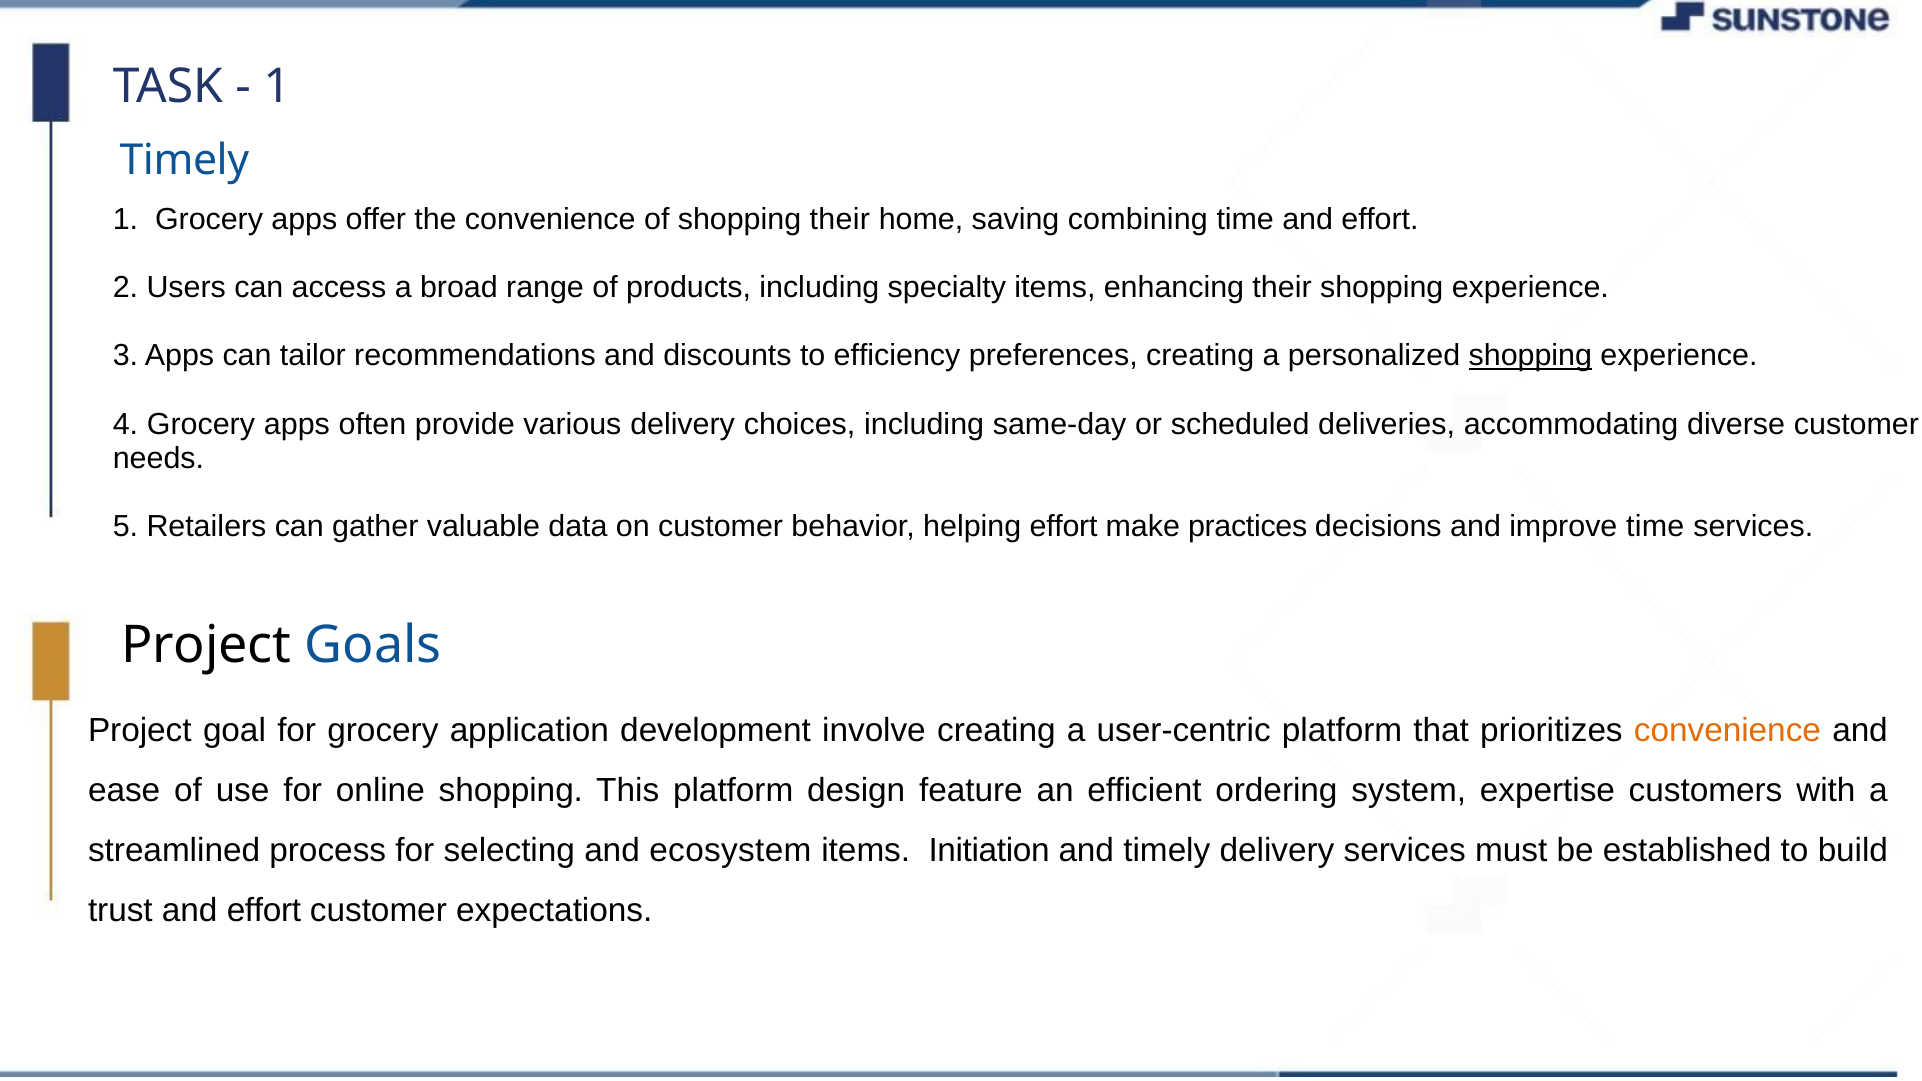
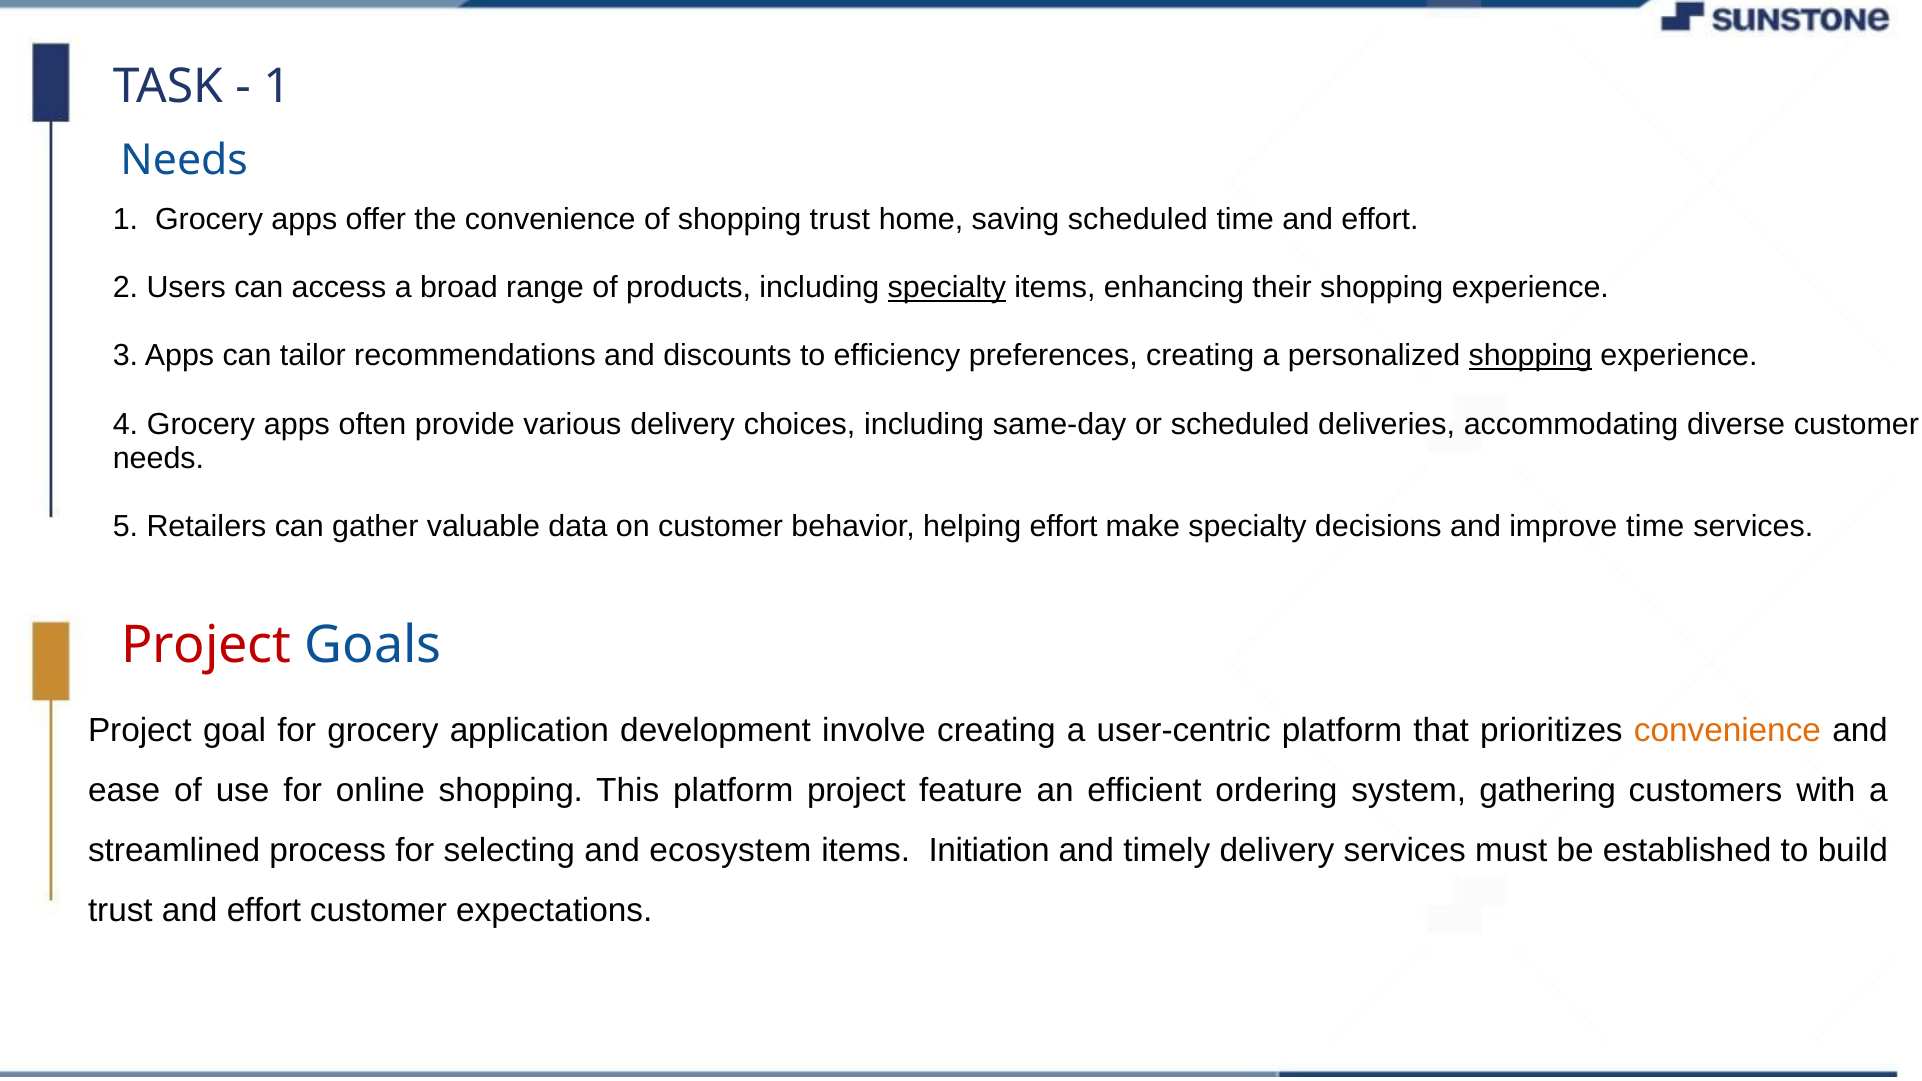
Timely at (184, 160): Timely -> Needs
shopping their: their -> trust
saving combining: combining -> scheduled
specialty at (947, 288) underline: none -> present
make practices: practices -> specialty
Project at (206, 646) colour: black -> red
platform design: design -> project
expertise: expertise -> gathering
